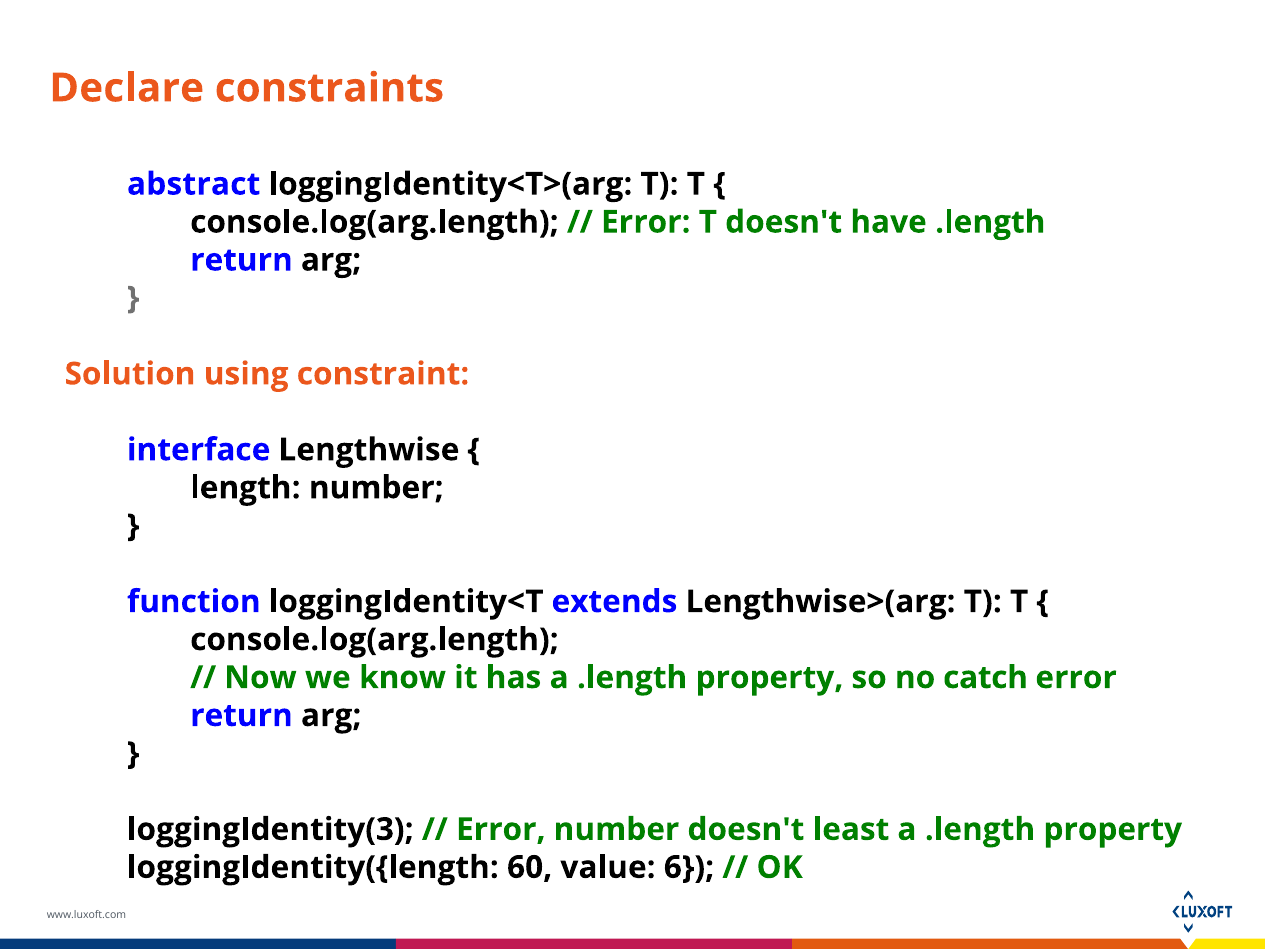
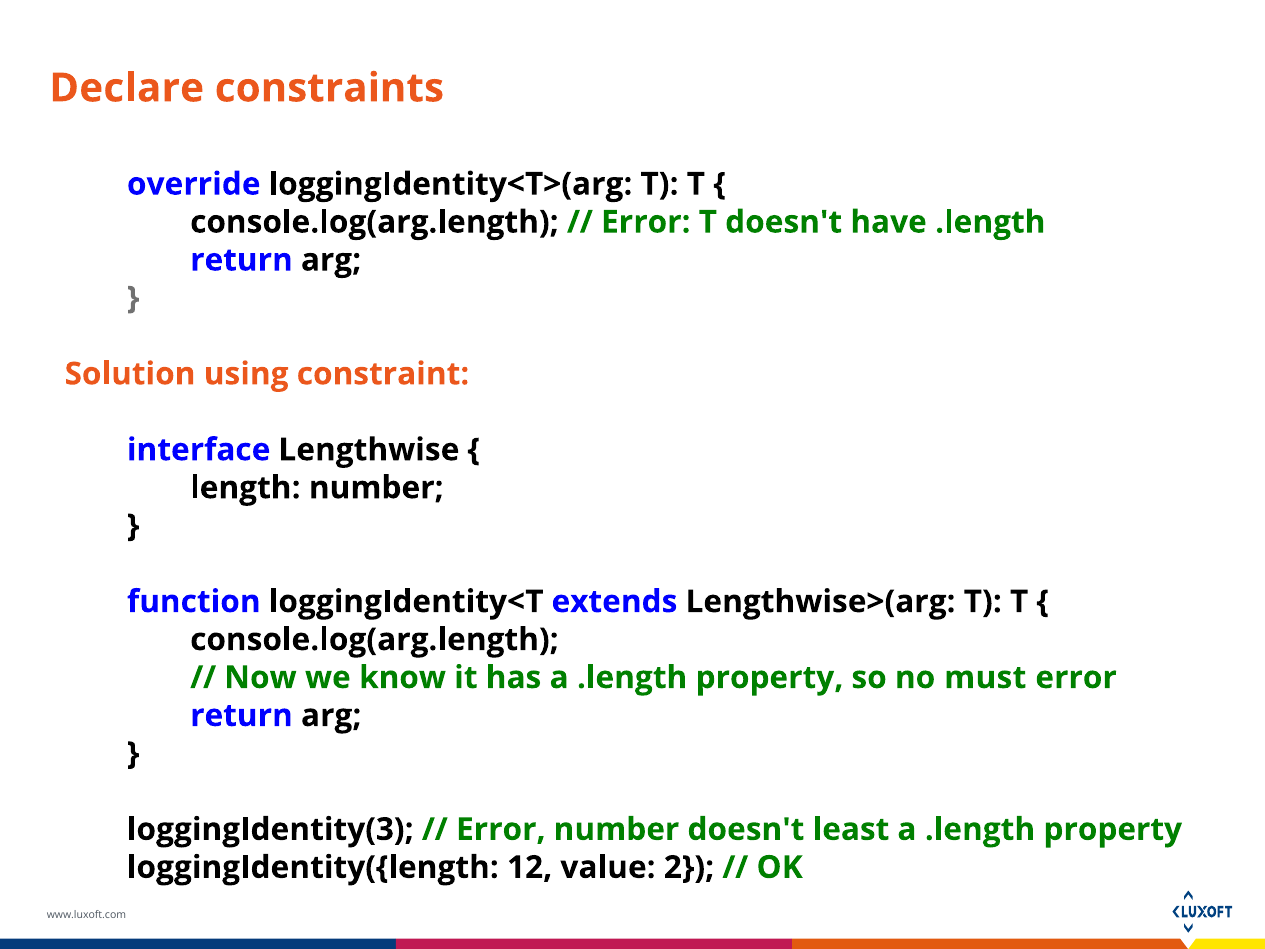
abstract: abstract -> override
catch: catch -> must
60: 60 -> 12
6: 6 -> 2
